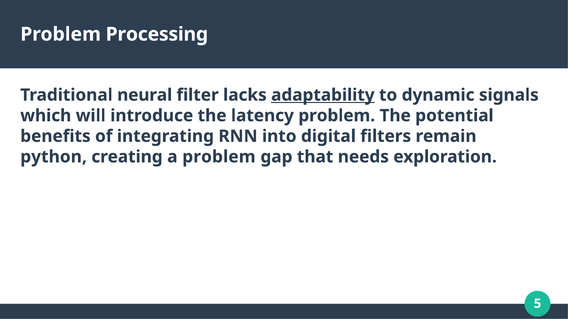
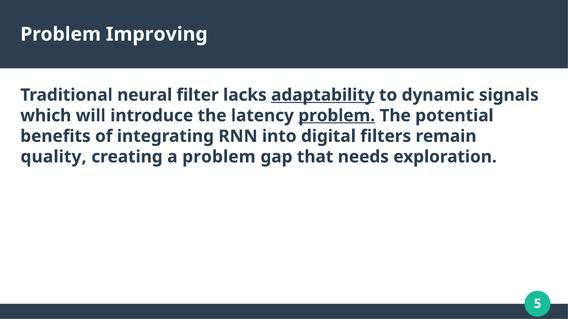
Processing: Processing -> Improving
problem at (337, 116) underline: none -> present
python: python -> quality
